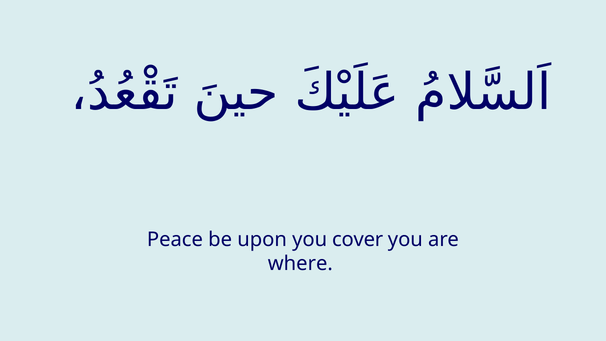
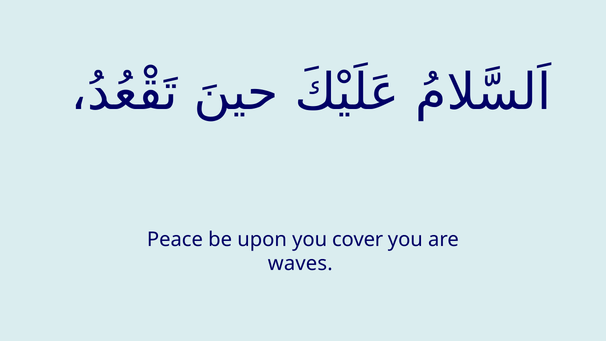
where: where -> waves
